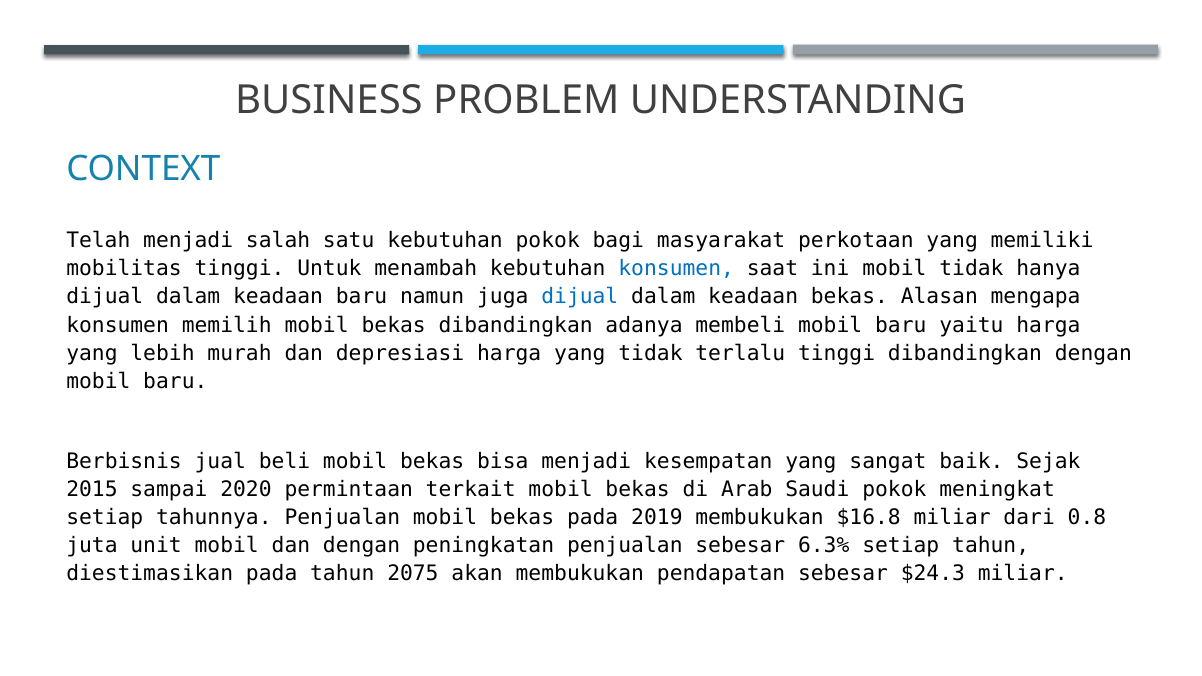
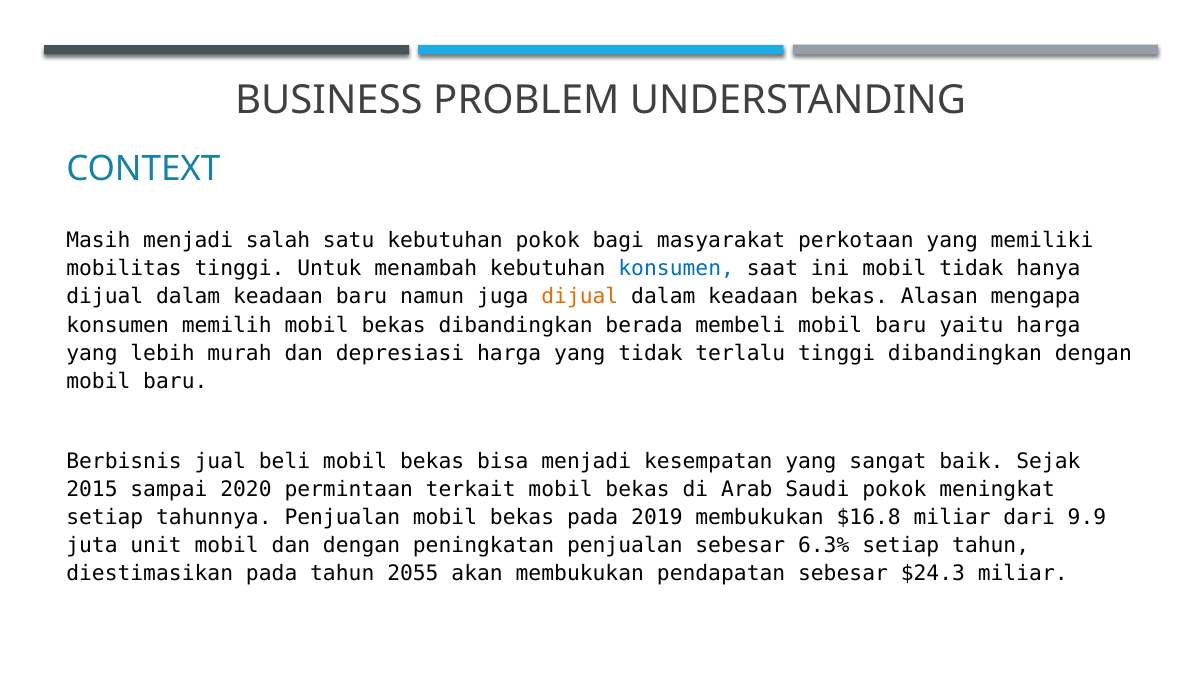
Telah: Telah -> Masih
dijual at (580, 297) colour: blue -> orange
adanya: adanya -> berada
0.8: 0.8 -> 9.9
2075: 2075 -> 2055
